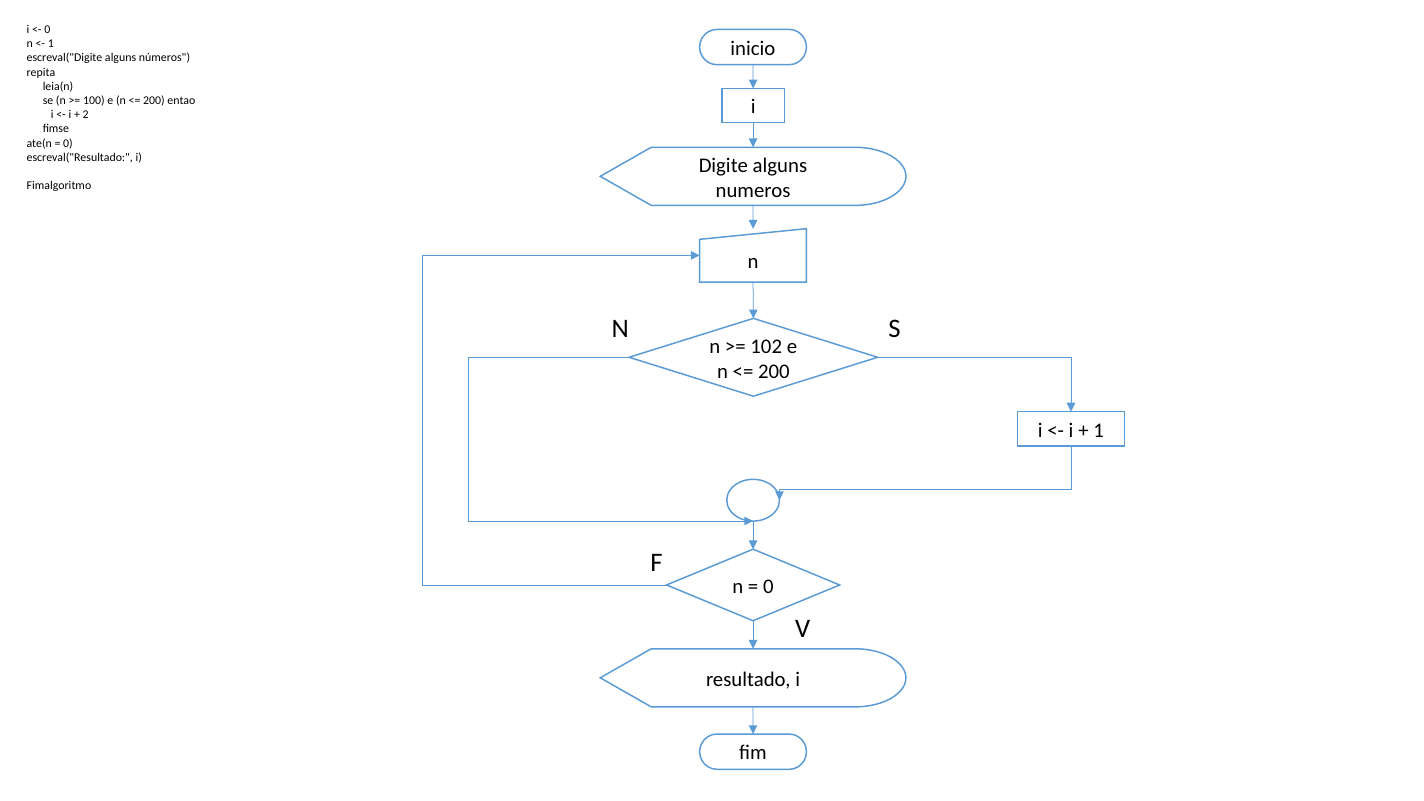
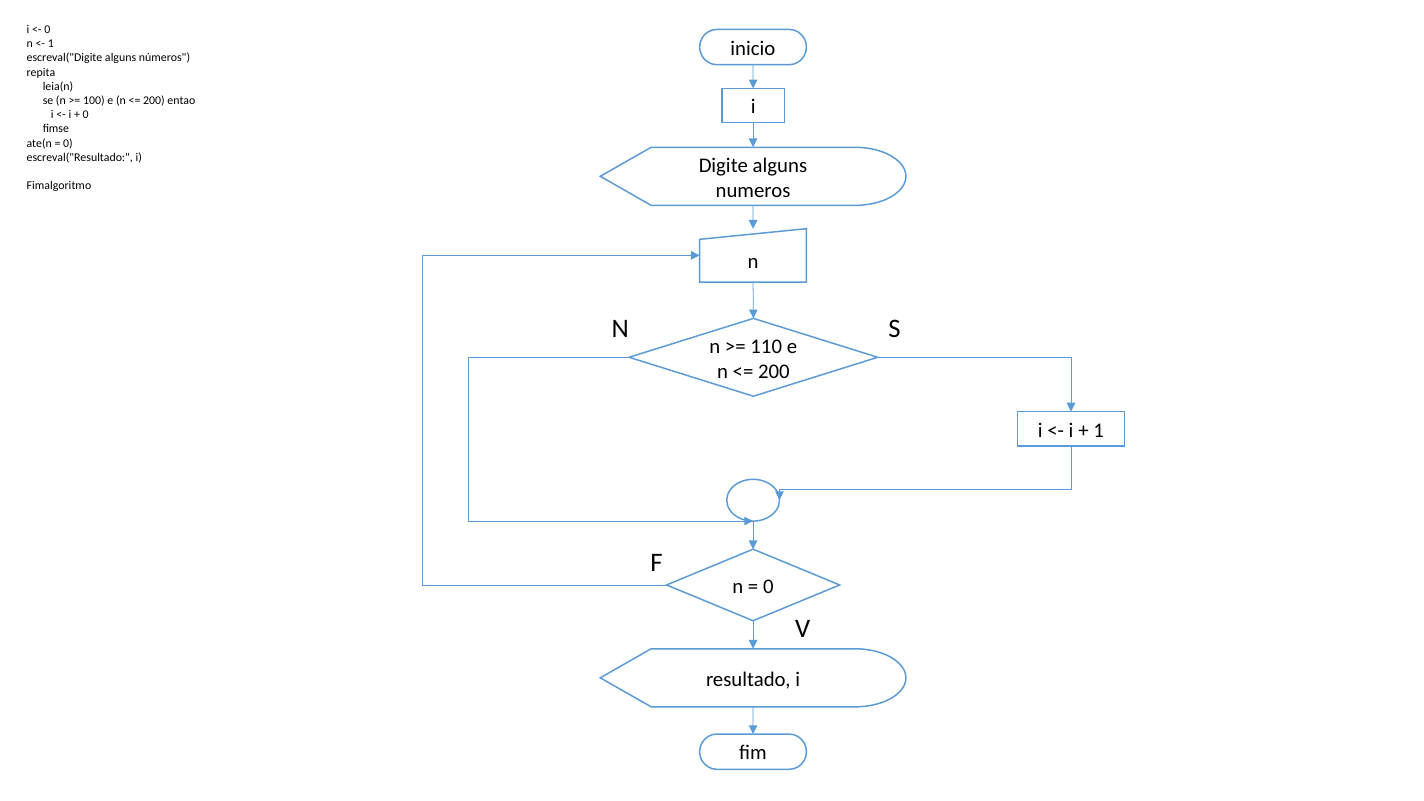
2 at (86, 115): 2 -> 0
102: 102 -> 110
